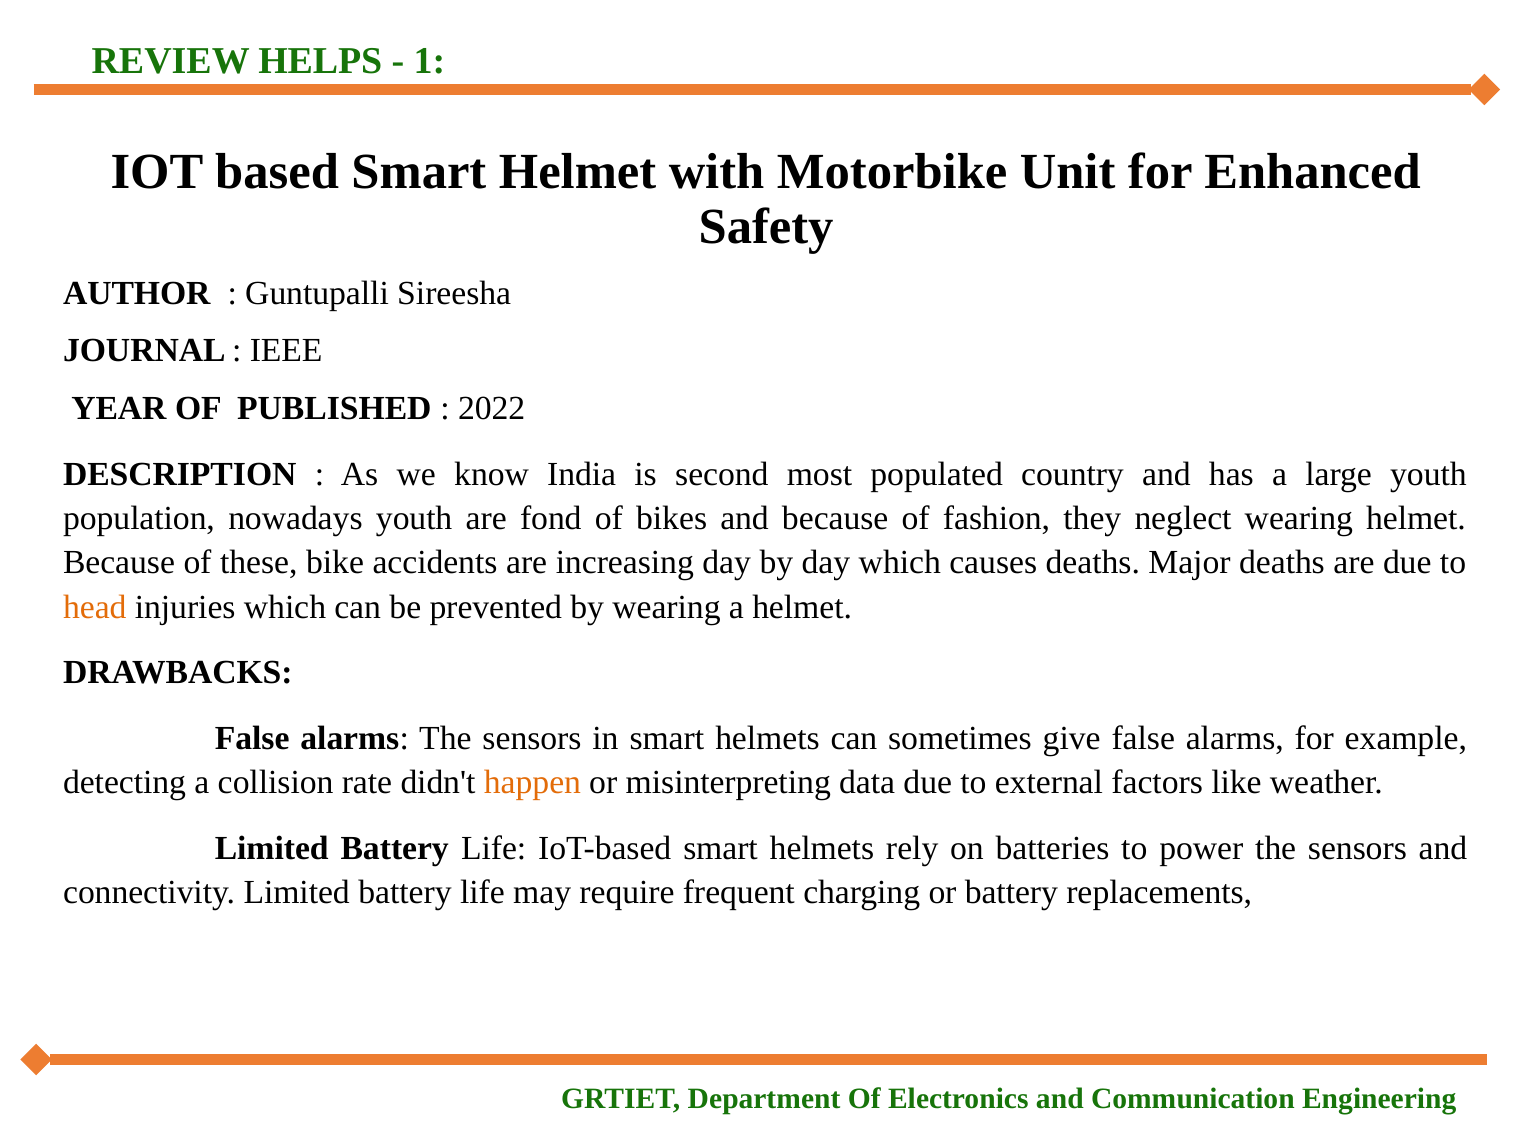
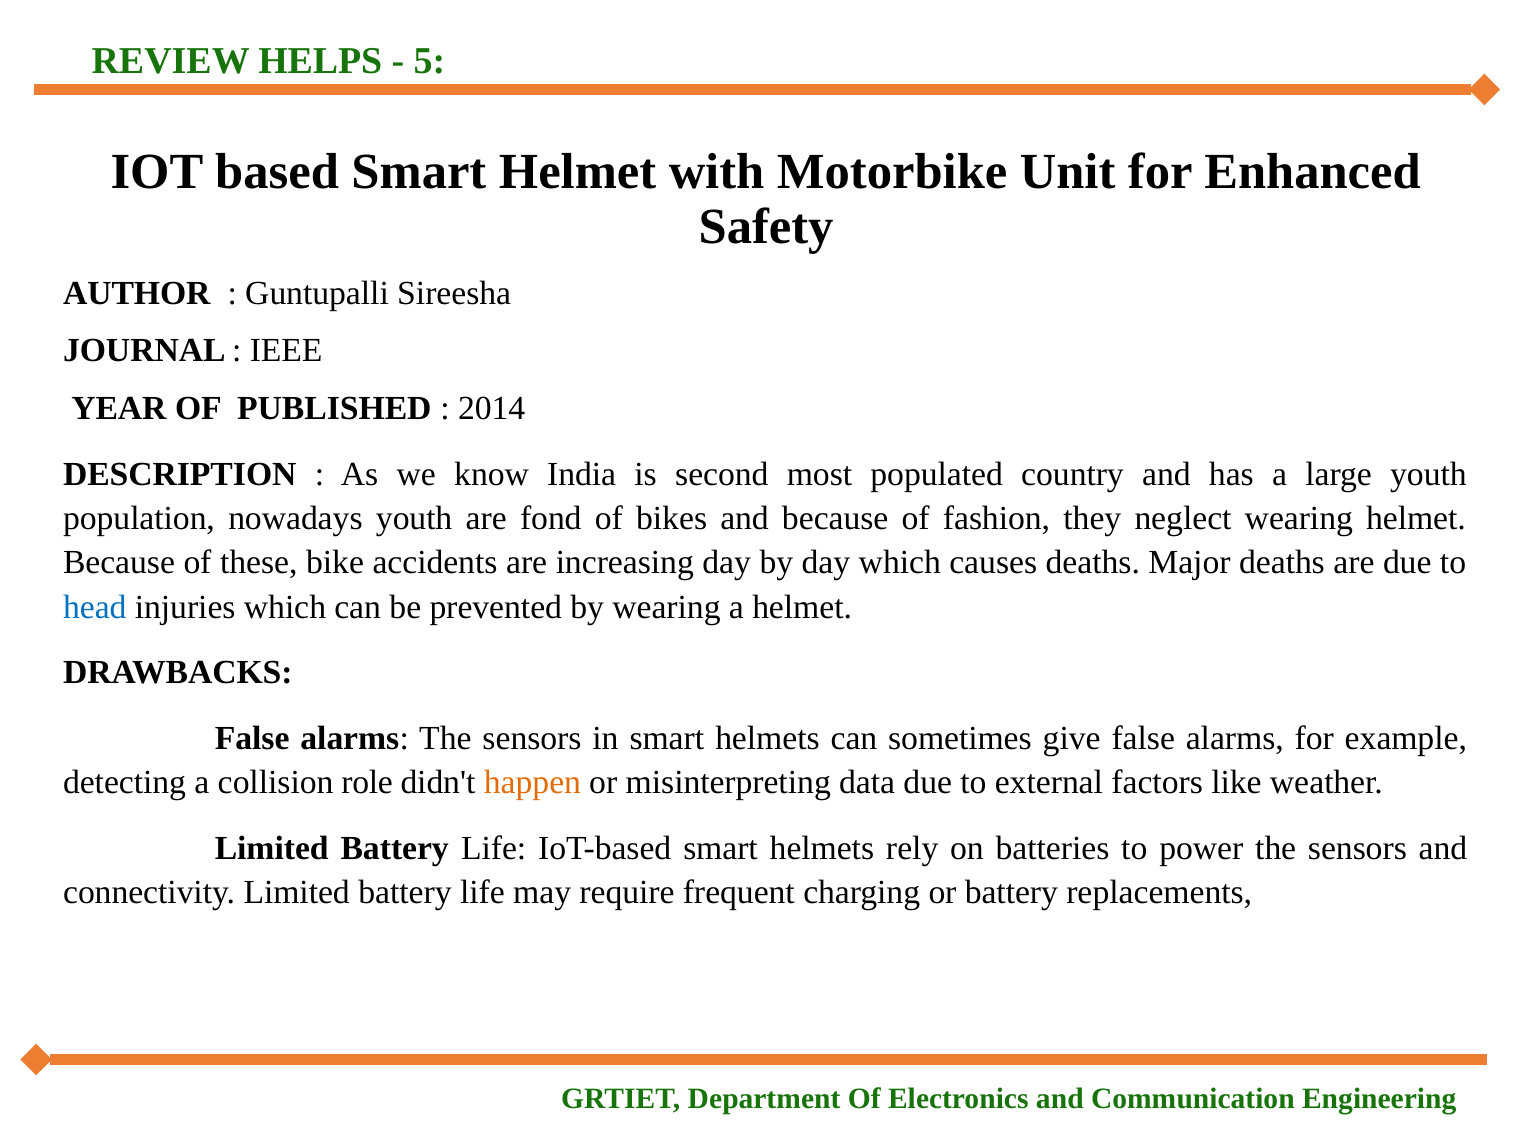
1: 1 -> 5
2022: 2022 -> 2014
head colour: orange -> blue
rate: rate -> role
